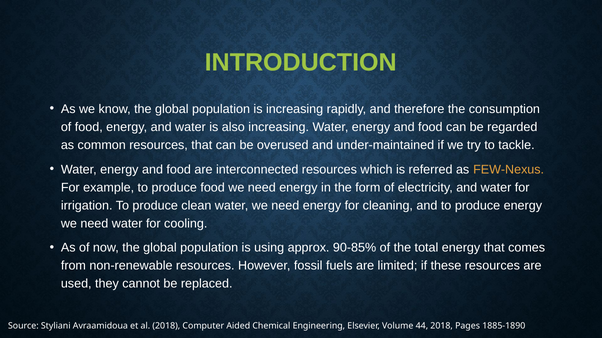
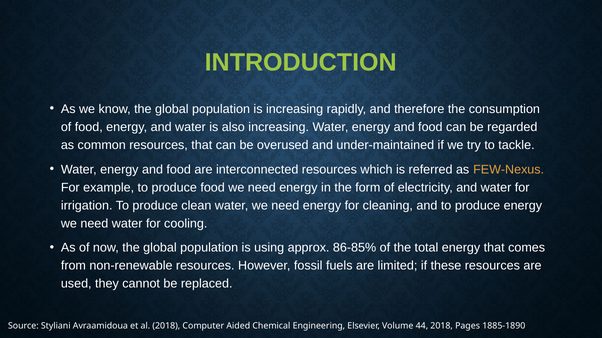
90-85%: 90-85% -> 86-85%
